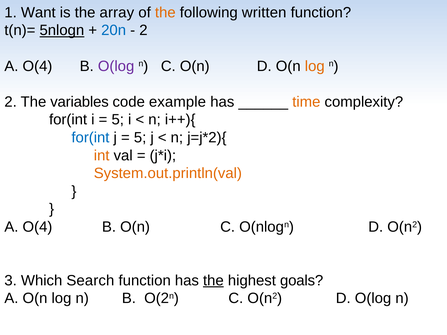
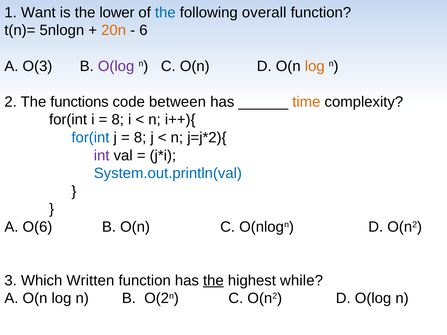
array: array -> lower
the at (165, 13) colour: orange -> blue
written: written -> overall
5nlogn underline: present -> none
20n colour: blue -> orange
2 at (143, 30): 2 -> 6
O(4 at (37, 66): O(4 -> O(3
variables: variables -> functions
example: example -> between
5 at (118, 120): 5 -> 8
5 at (140, 138): 5 -> 8
int colour: orange -> purple
System.out.println(val colour: orange -> blue
O(4 at (37, 227): O(4 -> O(6
Search: Search -> Written
goals: goals -> while
